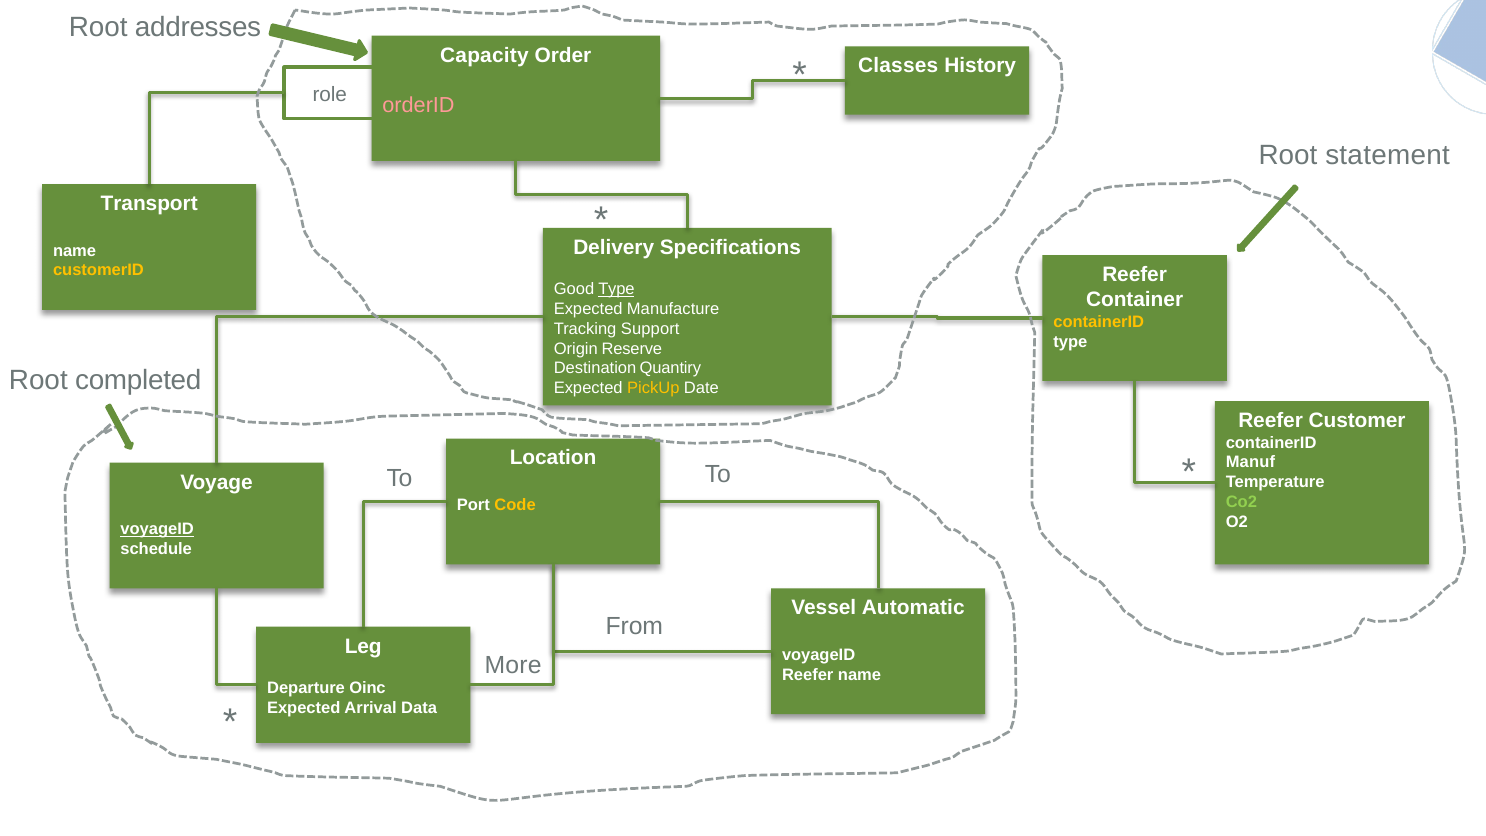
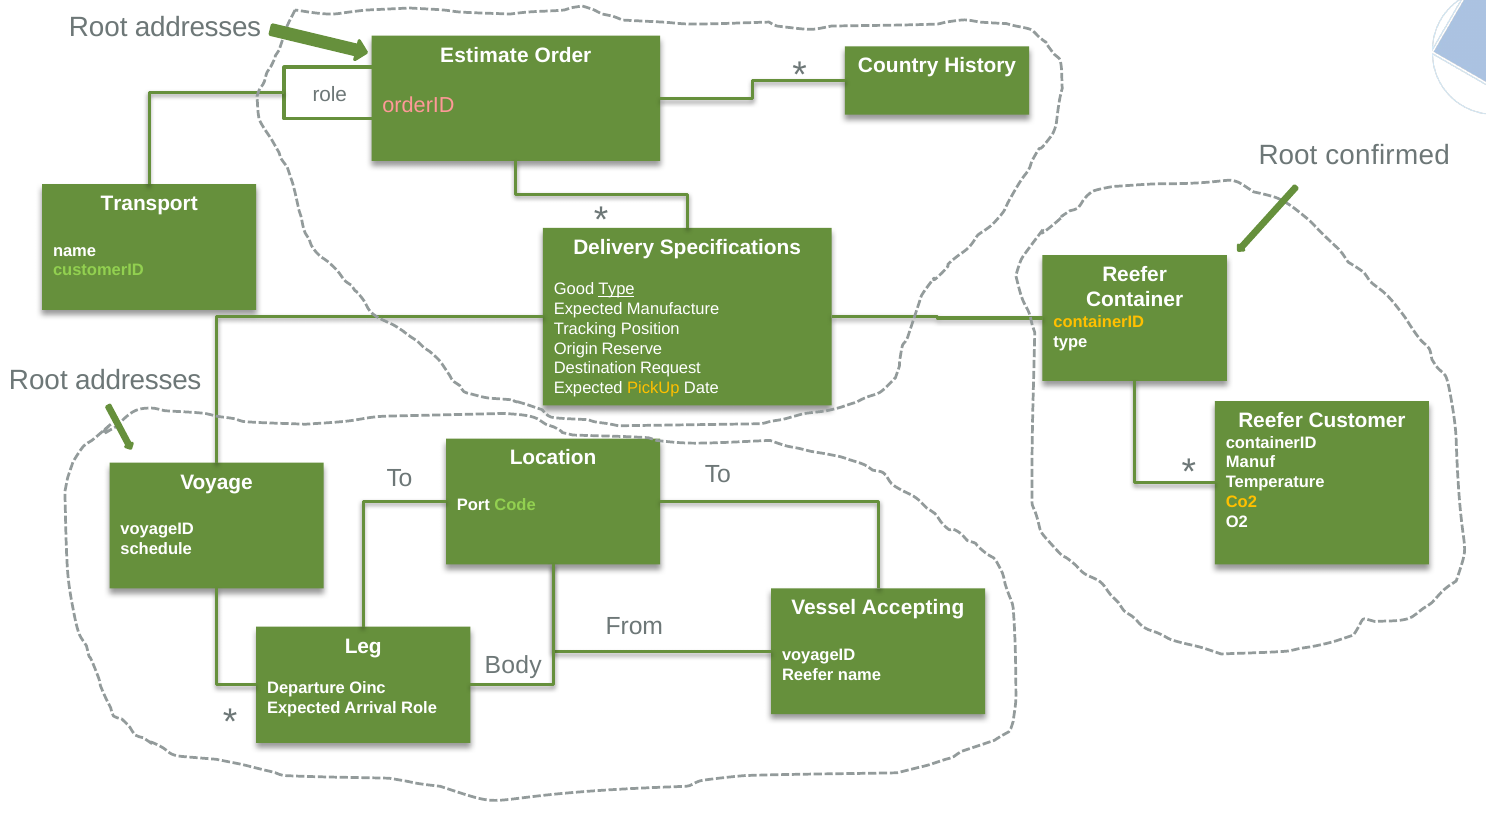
Capacity: Capacity -> Estimate
Classes: Classes -> Country
statement: statement -> confirmed
customerID colour: yellow -> light green
Support: Support -> Position
Quantiry: Quantiry -> Request
completed at (138, 380): completed -> addresses
Co2 colour: light green -> yellow
Code colour: yellow -> light green
voyageID at (157, 529) underline: present -> none
Automatic: Automatic -> Accepting
More: More -> Body
Arrival Data: Data -> Role
